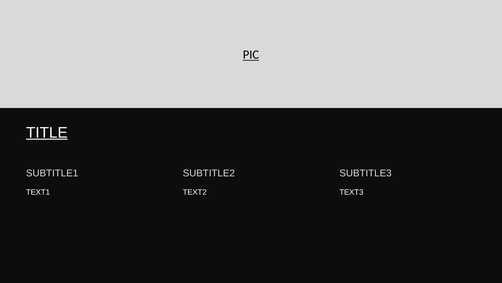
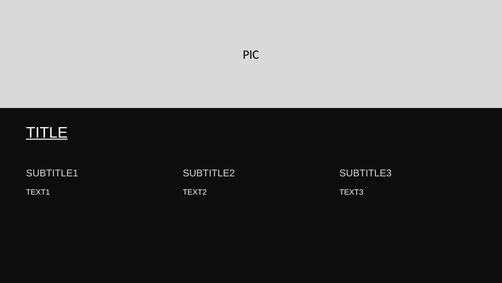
PIC underline: present -> none
